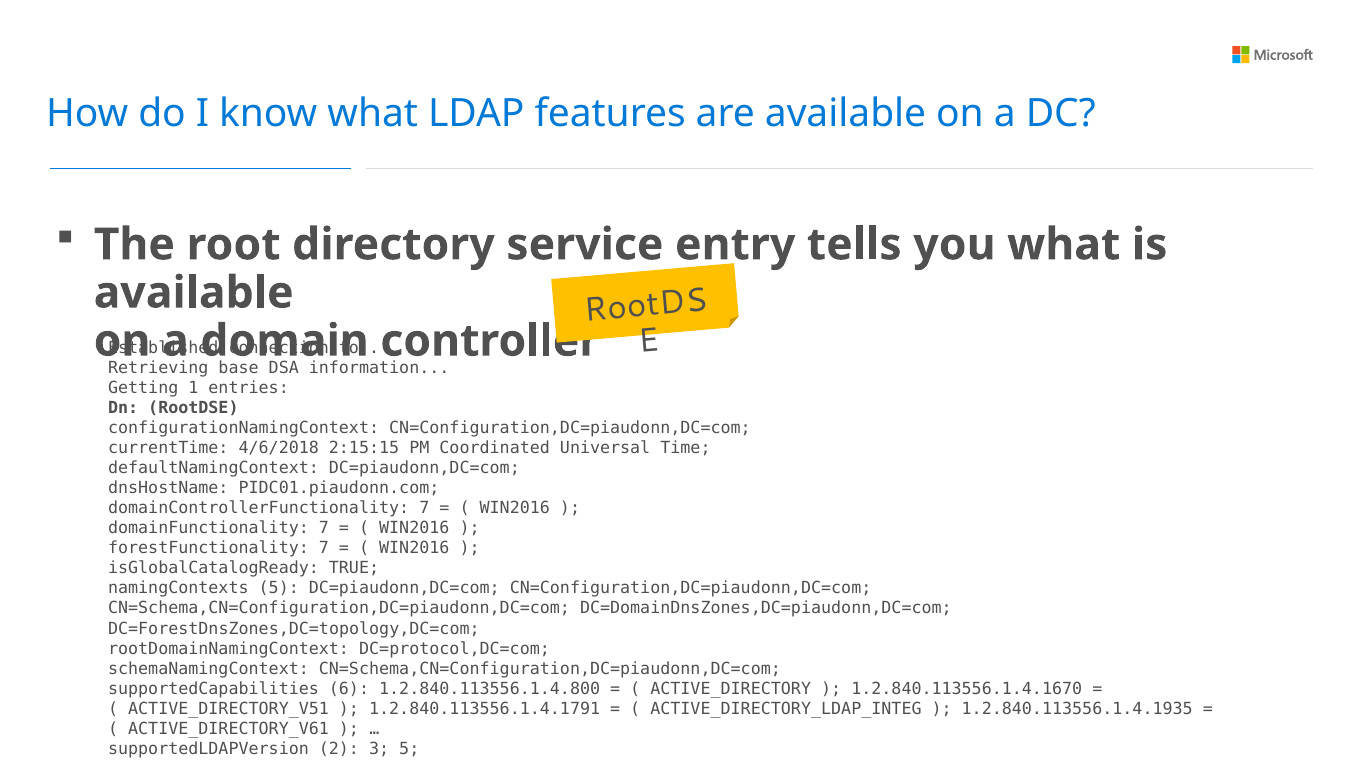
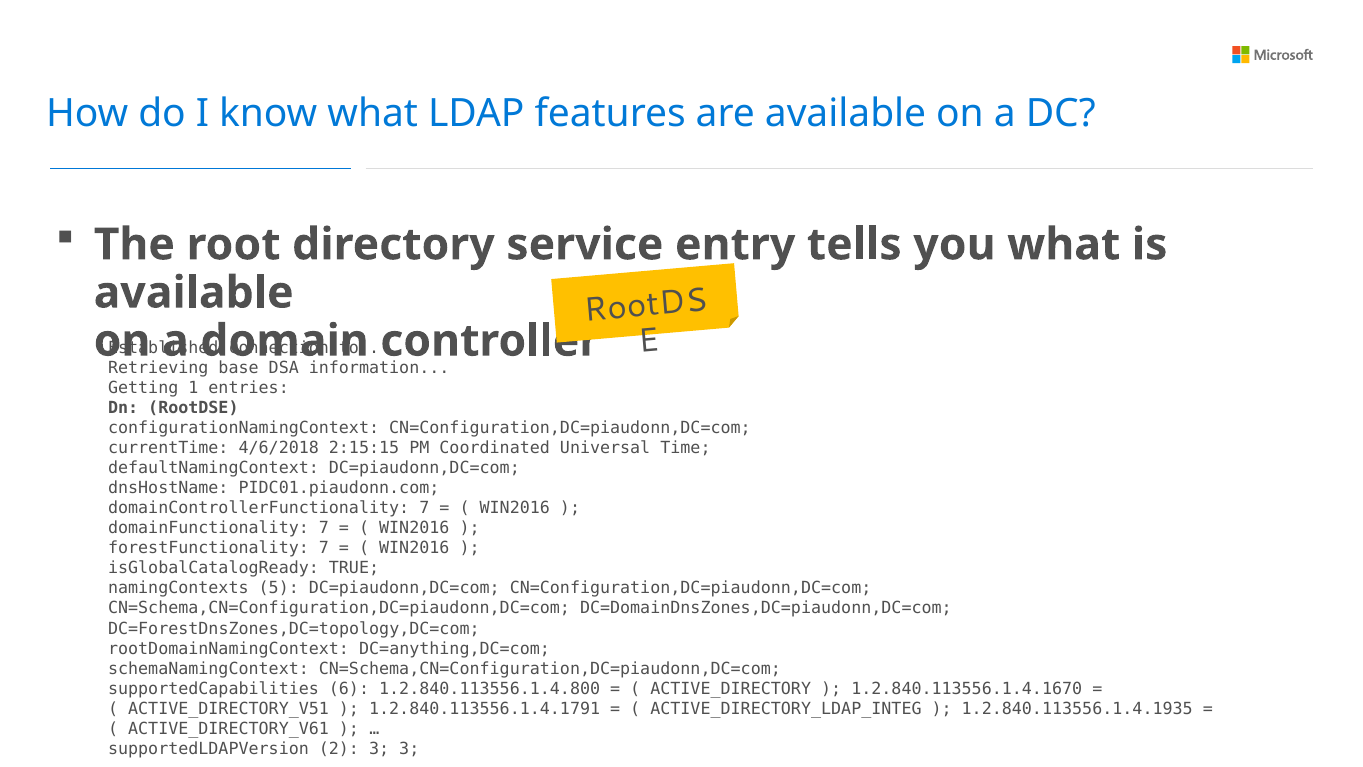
DC=protocol,DC=com: DC=protocol,DC=com -> DC=anything,DC=com
3 5: 5 -> 3
